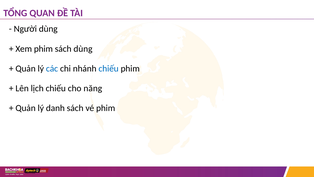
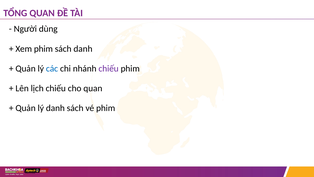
sách dùng: dùng -> danh
chiếu at (109, 68) colour: blue -> purple
cho năng: năng -> quan
